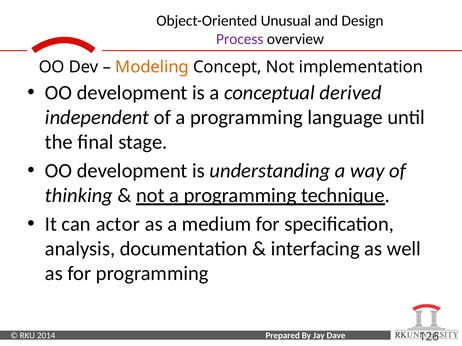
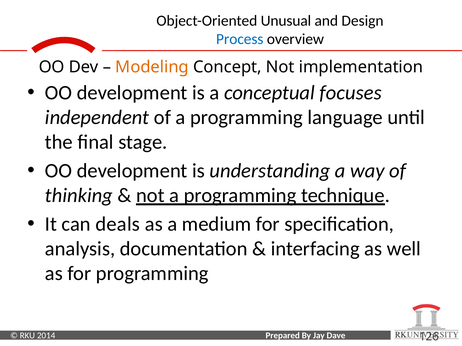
Process colour: purple -> blue
derived: derived -> focuses
actor: actor -> deals
